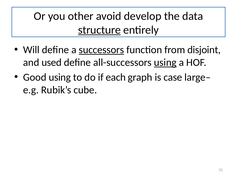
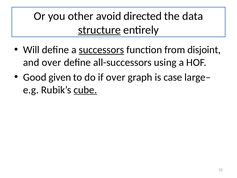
develop: develop -> directed
and used: used -> over
using at (165, 62) underline: present -> none
Good using: using -> given
if each: each -> over
cube underline: none -> present
